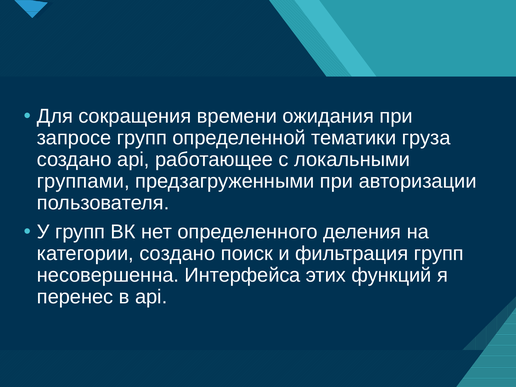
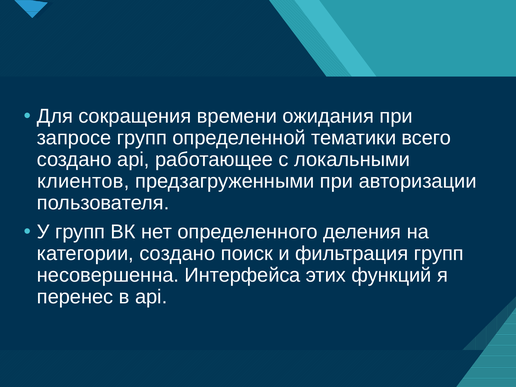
груза: груза -> всего
группами: группами -> клиентов
